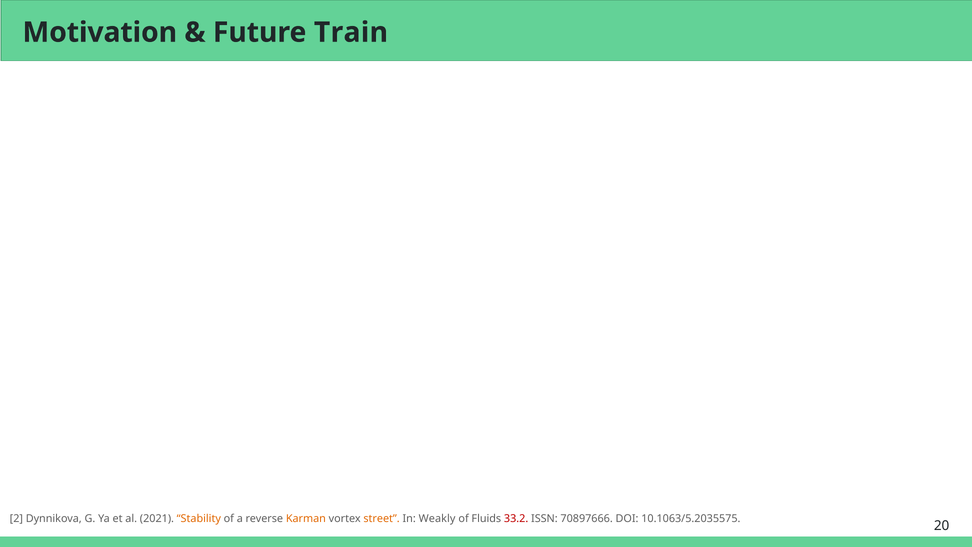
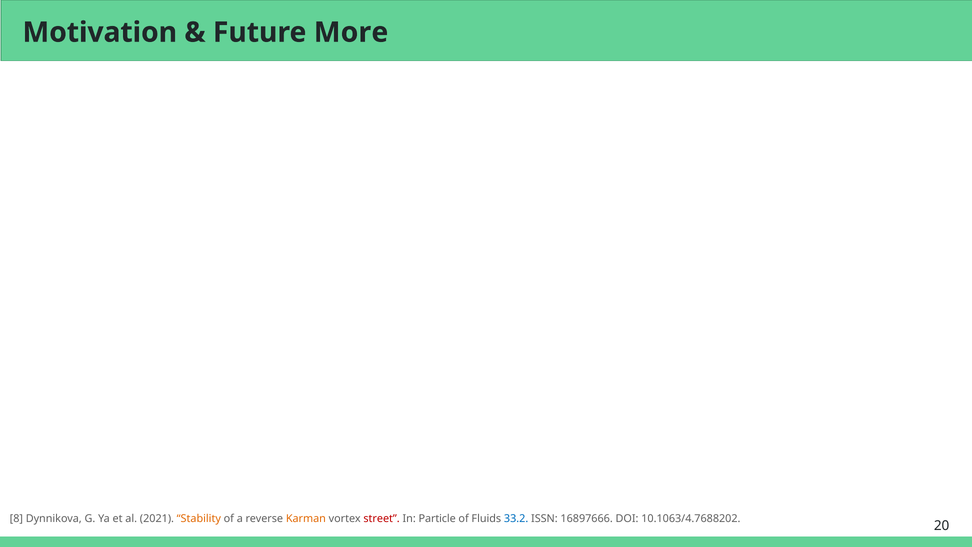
Train: Train -> More
2: 2 -> 8
street colour: orange -> red
Weakly: Weakly -> Particle
33.2 colour: red -> blue
70897666: 70897666 -> 16897666
10.1063/5.2035575: 10.1063/5.2035575 -> 10.1063/4.7688202
